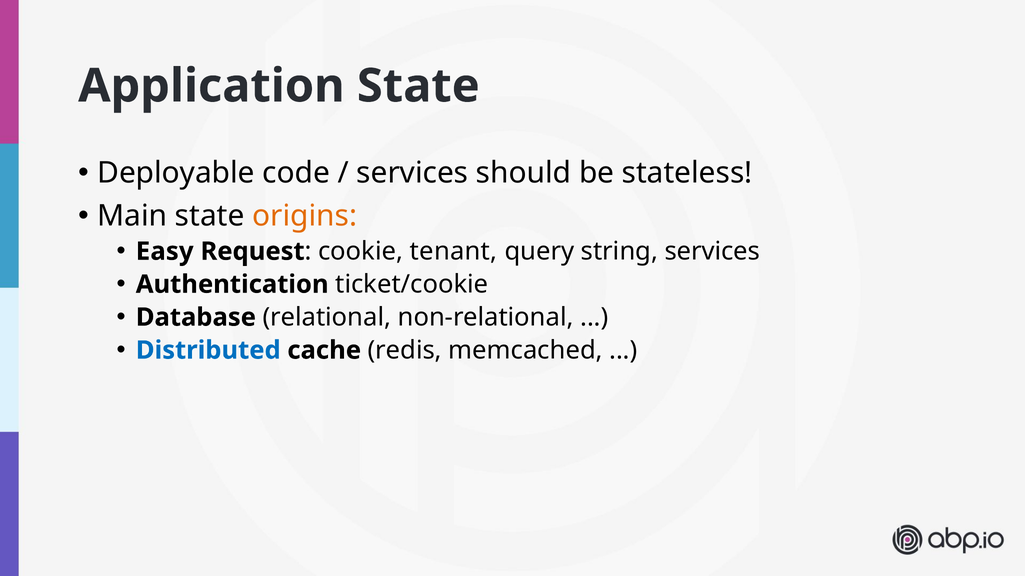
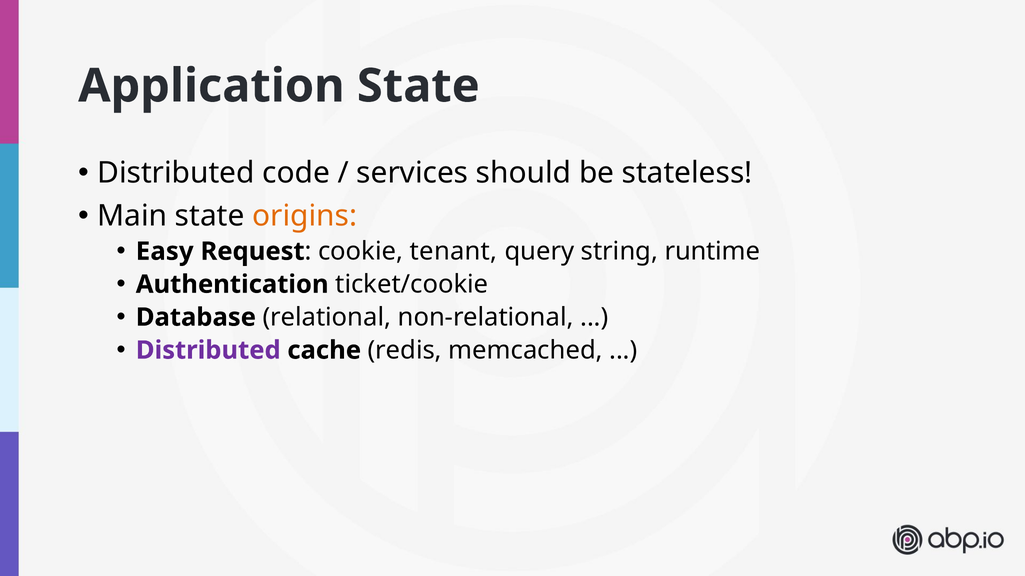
Deployable at (176, 173): Deployable -> Distributed
string services: services -> runtime
Distributed at (208, 351) colour: blue -> purple
